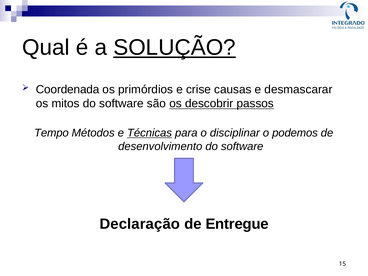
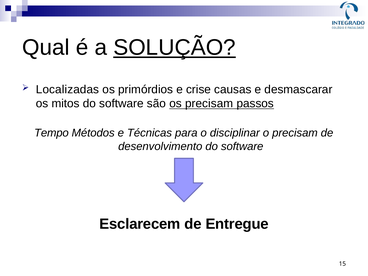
Coordenada: Coordenada -> Localizadas
os descobrir: descobrir -> precisam
Técnicas underline: present -> none
o podemos: podemos -> precisam
Declaração: Declaração -> Esclarecem
